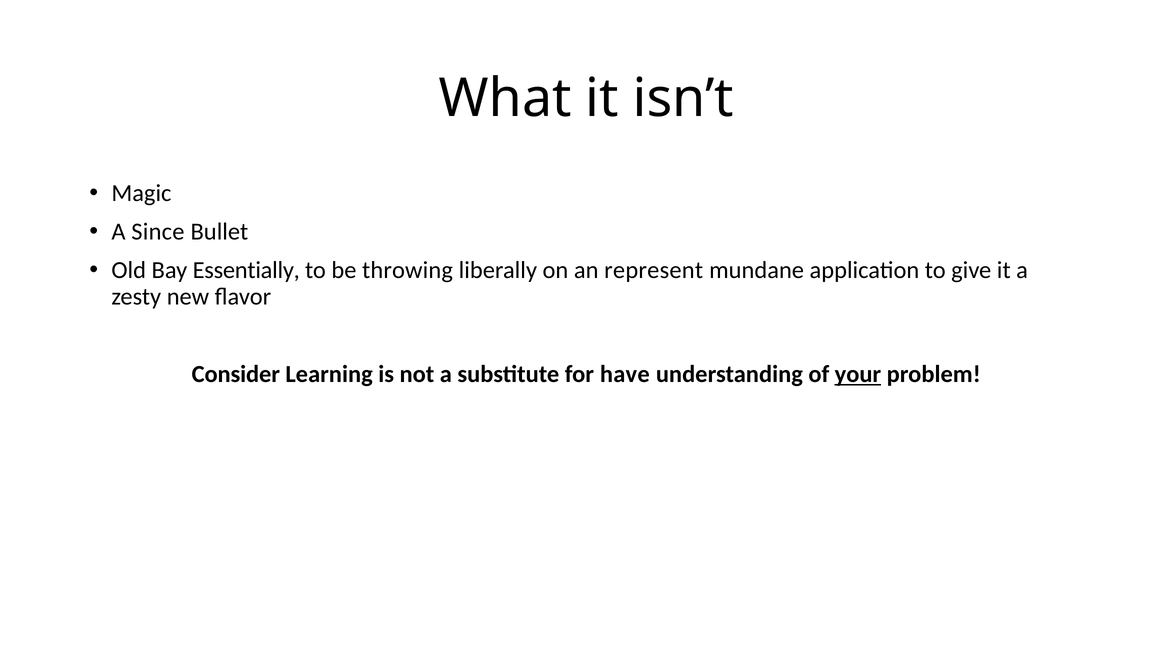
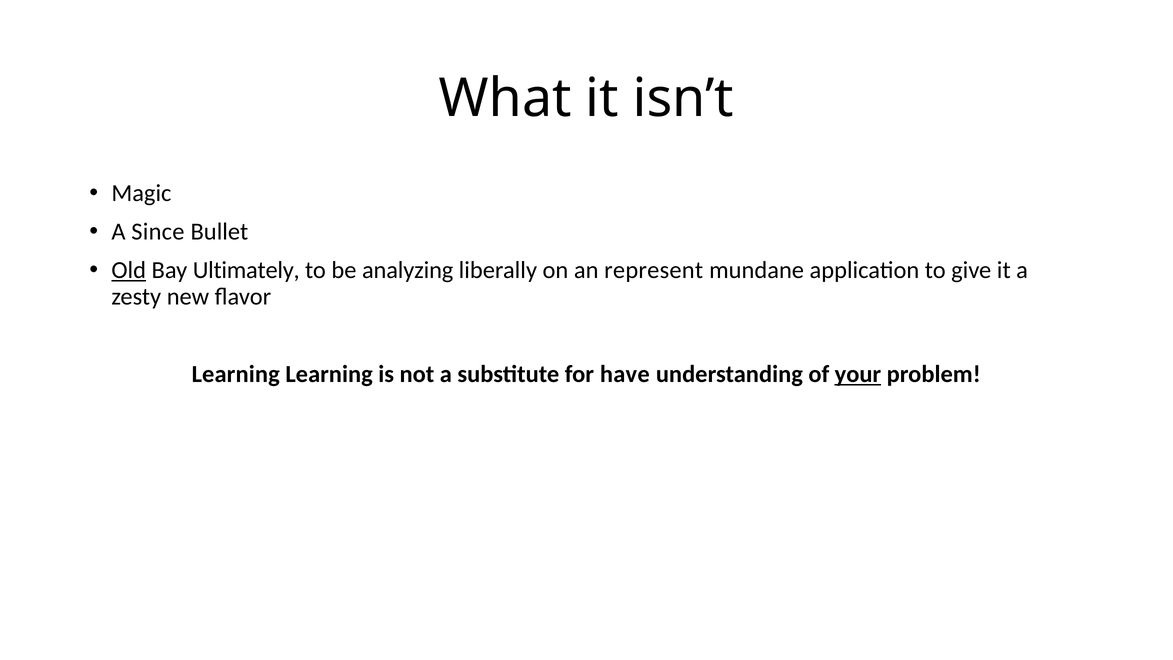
Old underline: none -> present
Essentially: Essentially -> Ultimately
throwing: throwing -> analyzing
Consider at (236, 374): Consider -> Learning
